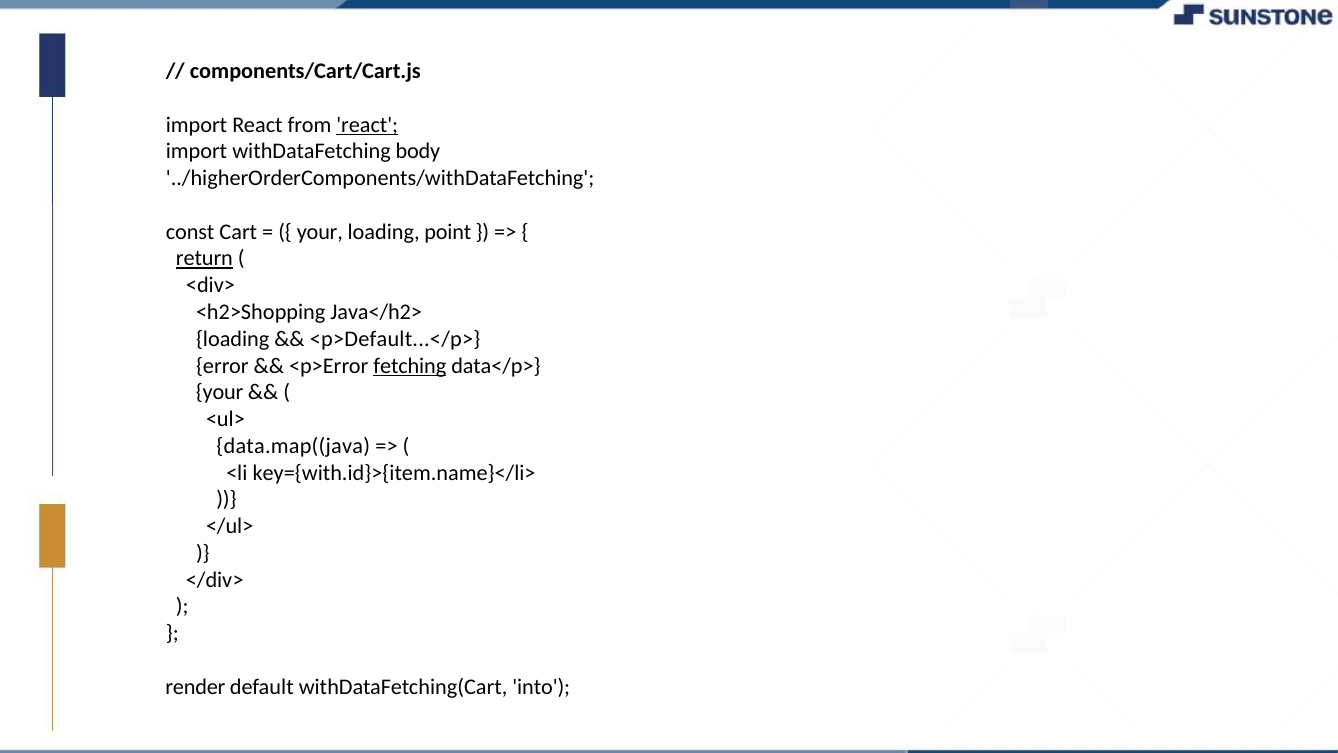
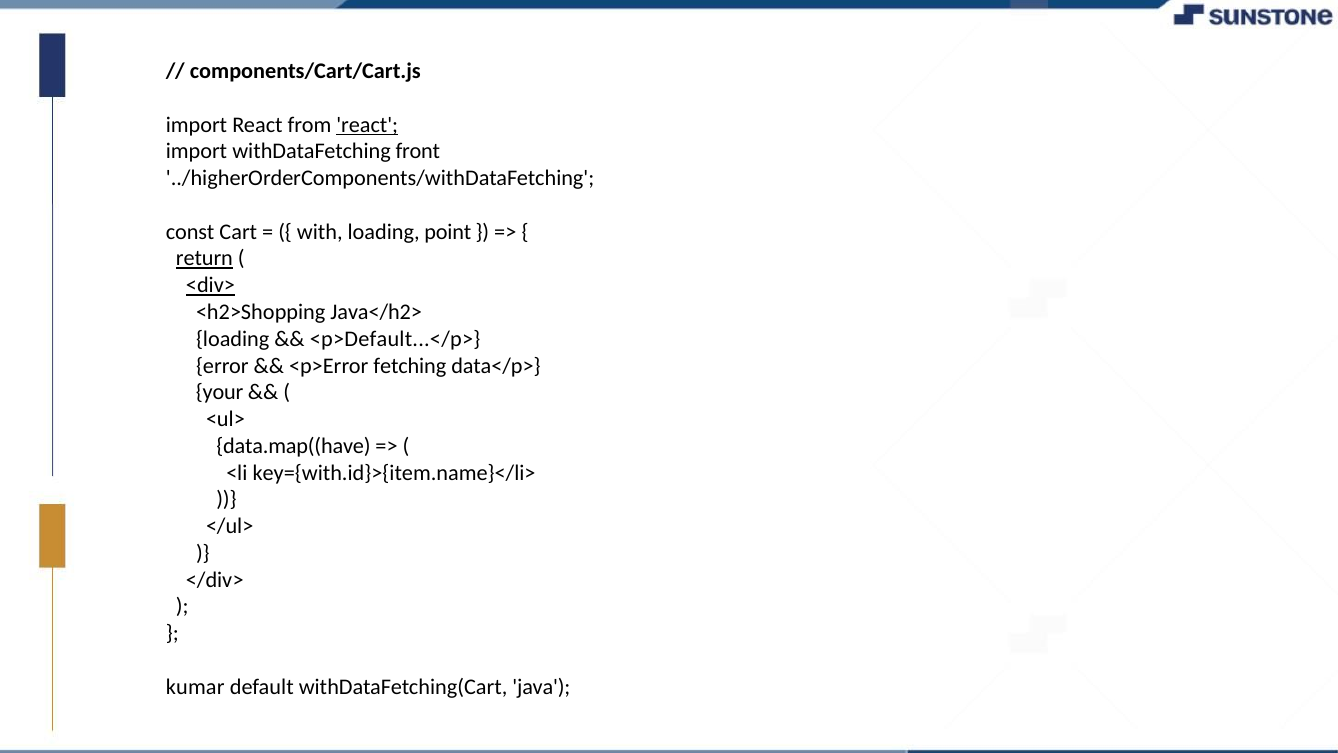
body: body -> front
your at (320, 232): your -> with
<div> underline: none -> present
fetching underline: present -> none
data.map((java: data.map((java -> data.map((have
render: render -> kumar
into: into -> java
